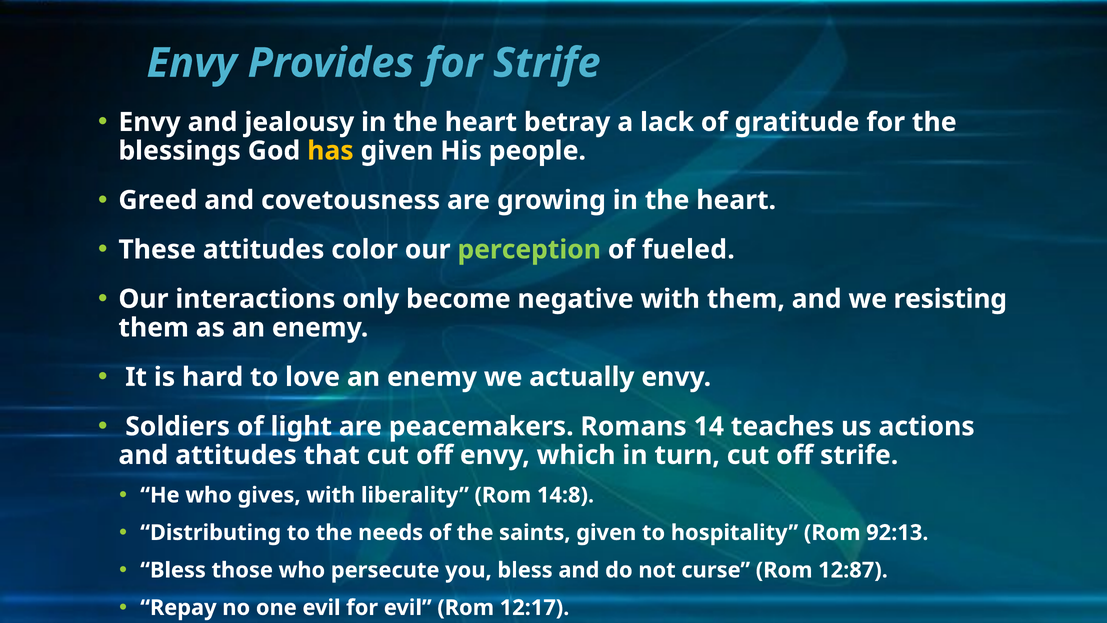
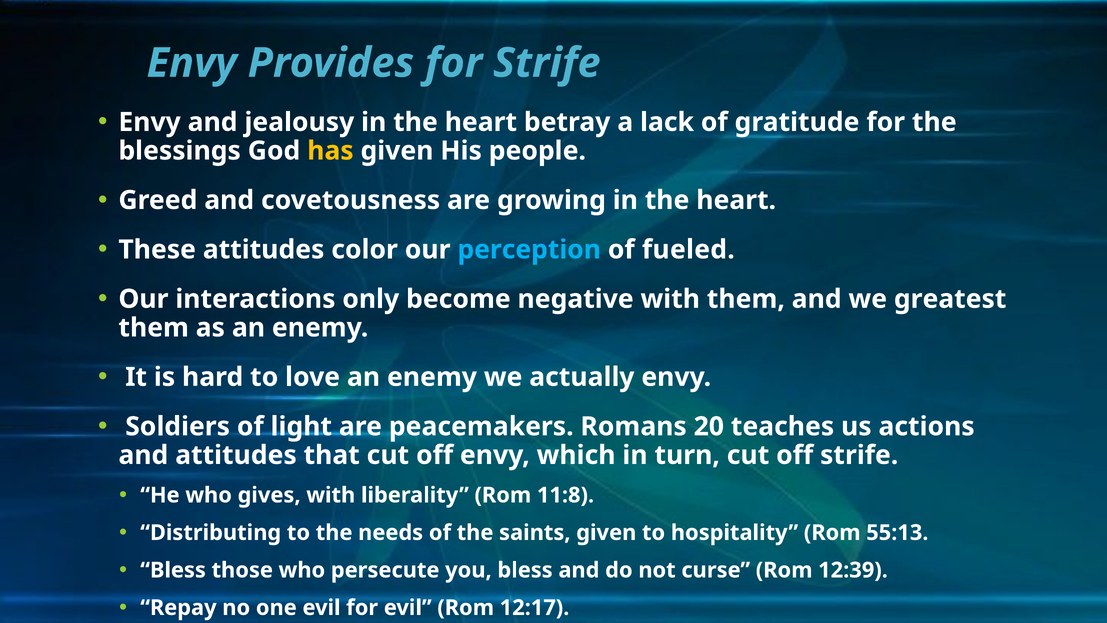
perception colour: light green -> light blue
resisting: resisting -> greatest
14: 14 -> 20
14:8: 14:8 -> 11:8
92:13: 92:13 -> 55:13
12:87: 12:87 -> 12:39
